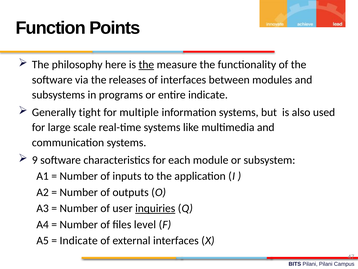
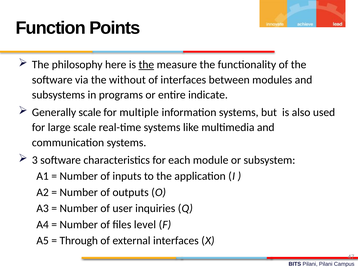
releases: releases -> without
Generally tight: tight -> scale
9: 9 -> 3
inquiries underline: present -> none
Indicate at (79, 240): Indicate -> Through
